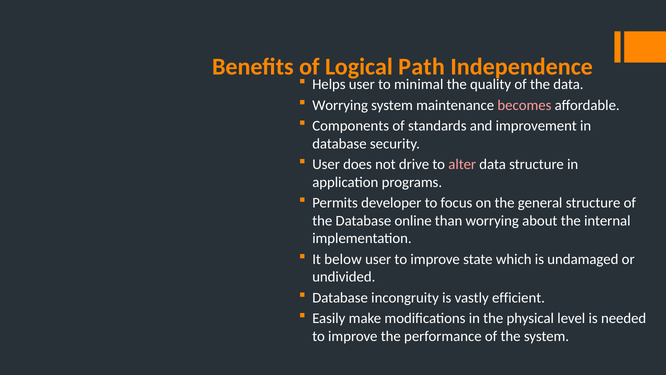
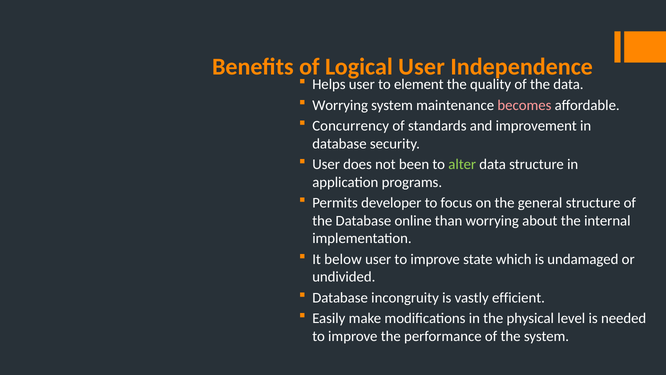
Logical Path: Path -> User
minimal: minimal -> element
Components: Components -> Concurrency
drive: drive -> been
alter colour: pink -> light green
